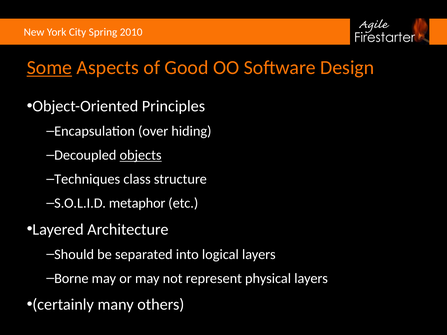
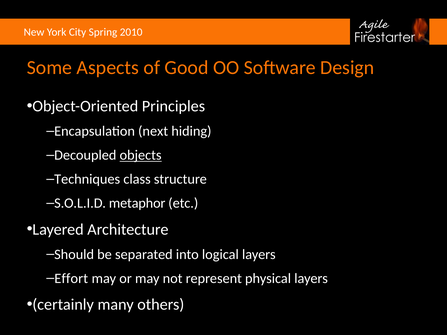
Some underline: present -> none
over: over -> next
Borne: Borne -> Effort
